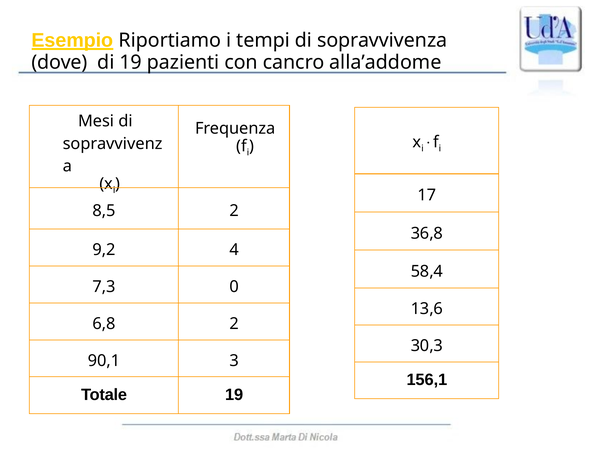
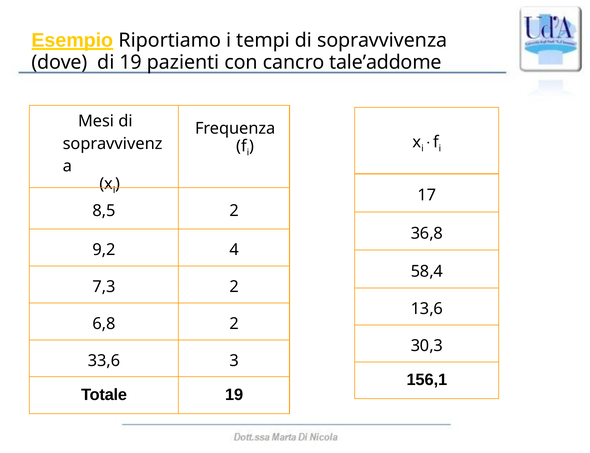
alla’addome: alla’addome -> tale’addome
7,3 0: 0 -> 2
90,1: 90,1 -> 33,6
